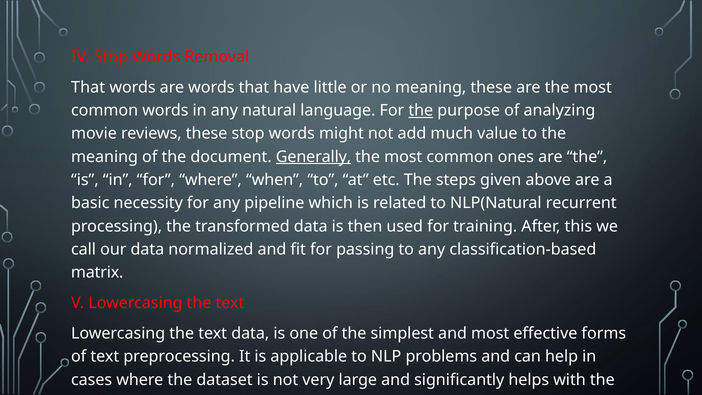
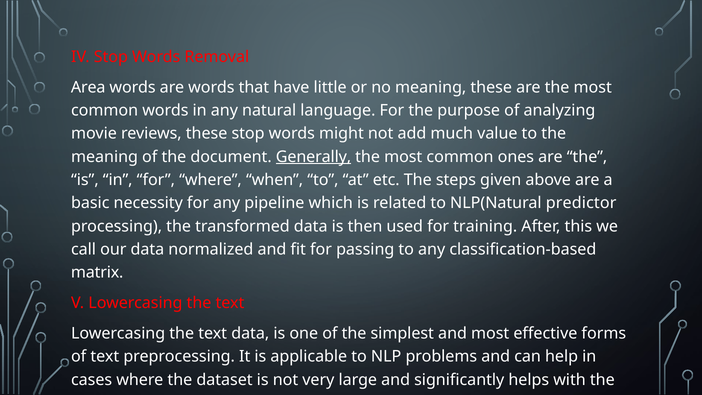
That at (88, 87): That -> Area
the at (421, 110) underline: present -> none
recurrent: recurrent -> predictor
